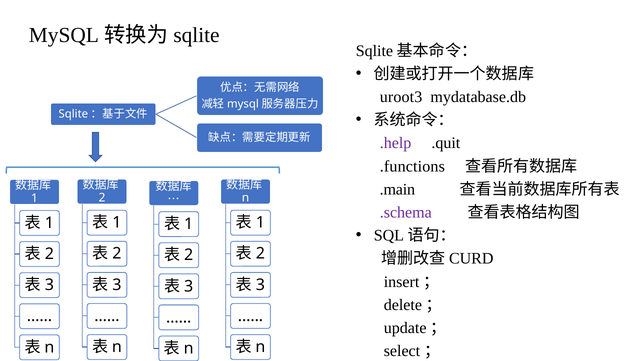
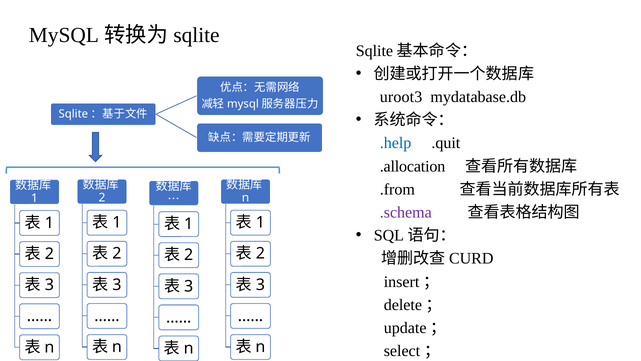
.help colour: purple -> blue
.functions: .functions -> .allocation
.main: .main -> .from
